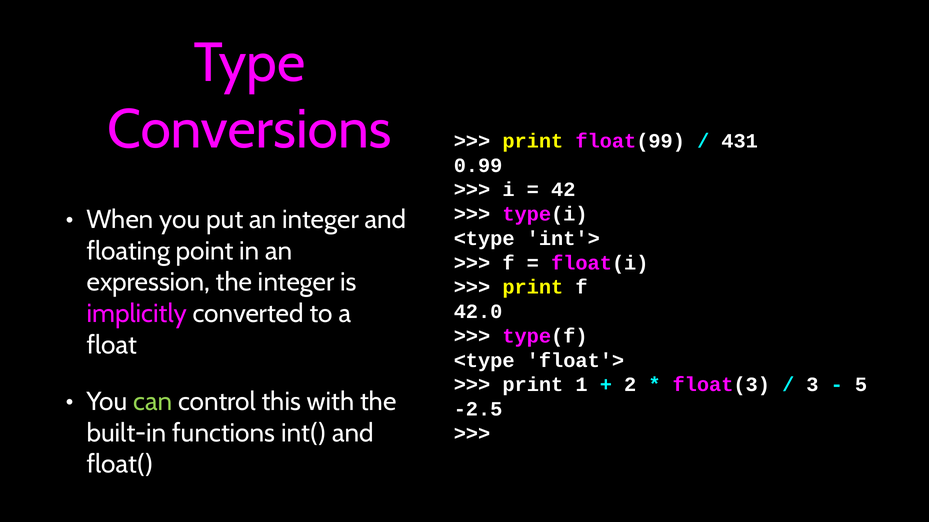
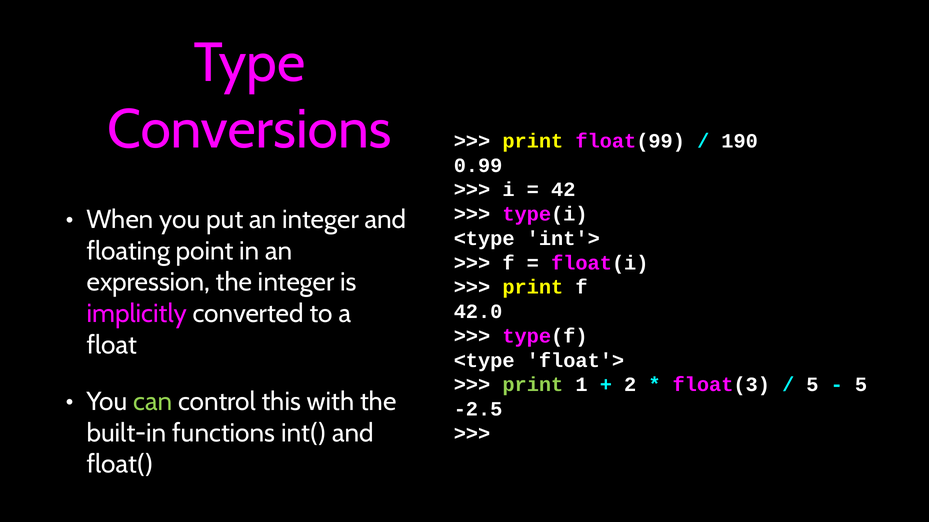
431: 431 -> 190
print at (533, 385) colour: white -> light green
3 at (812, 385): 3 -> 5
